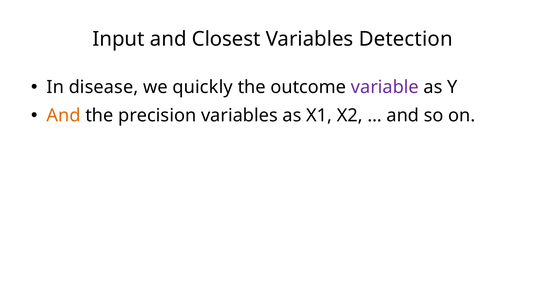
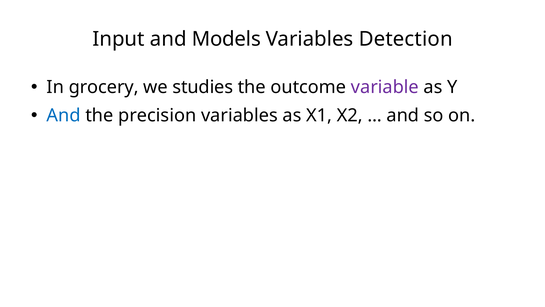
Closest: Closest -> Models
disease: disease -> grocery
quickly: quickly -> studies
And at (64, 115) colour: orange -> blue
